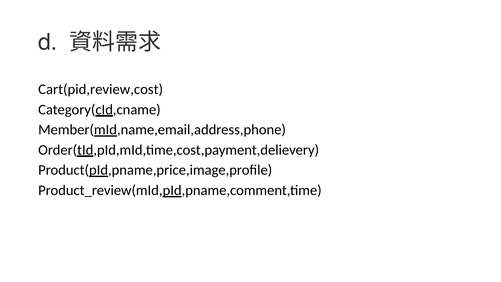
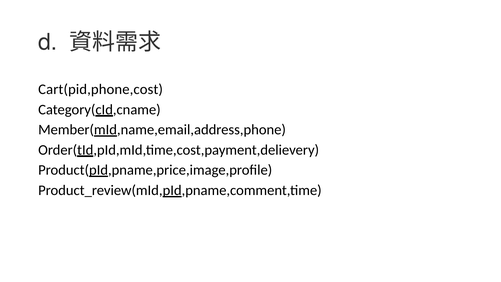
Cart(pid,review,cost: Cart(pid,review,cost -> Cart(pid,phone,cost
